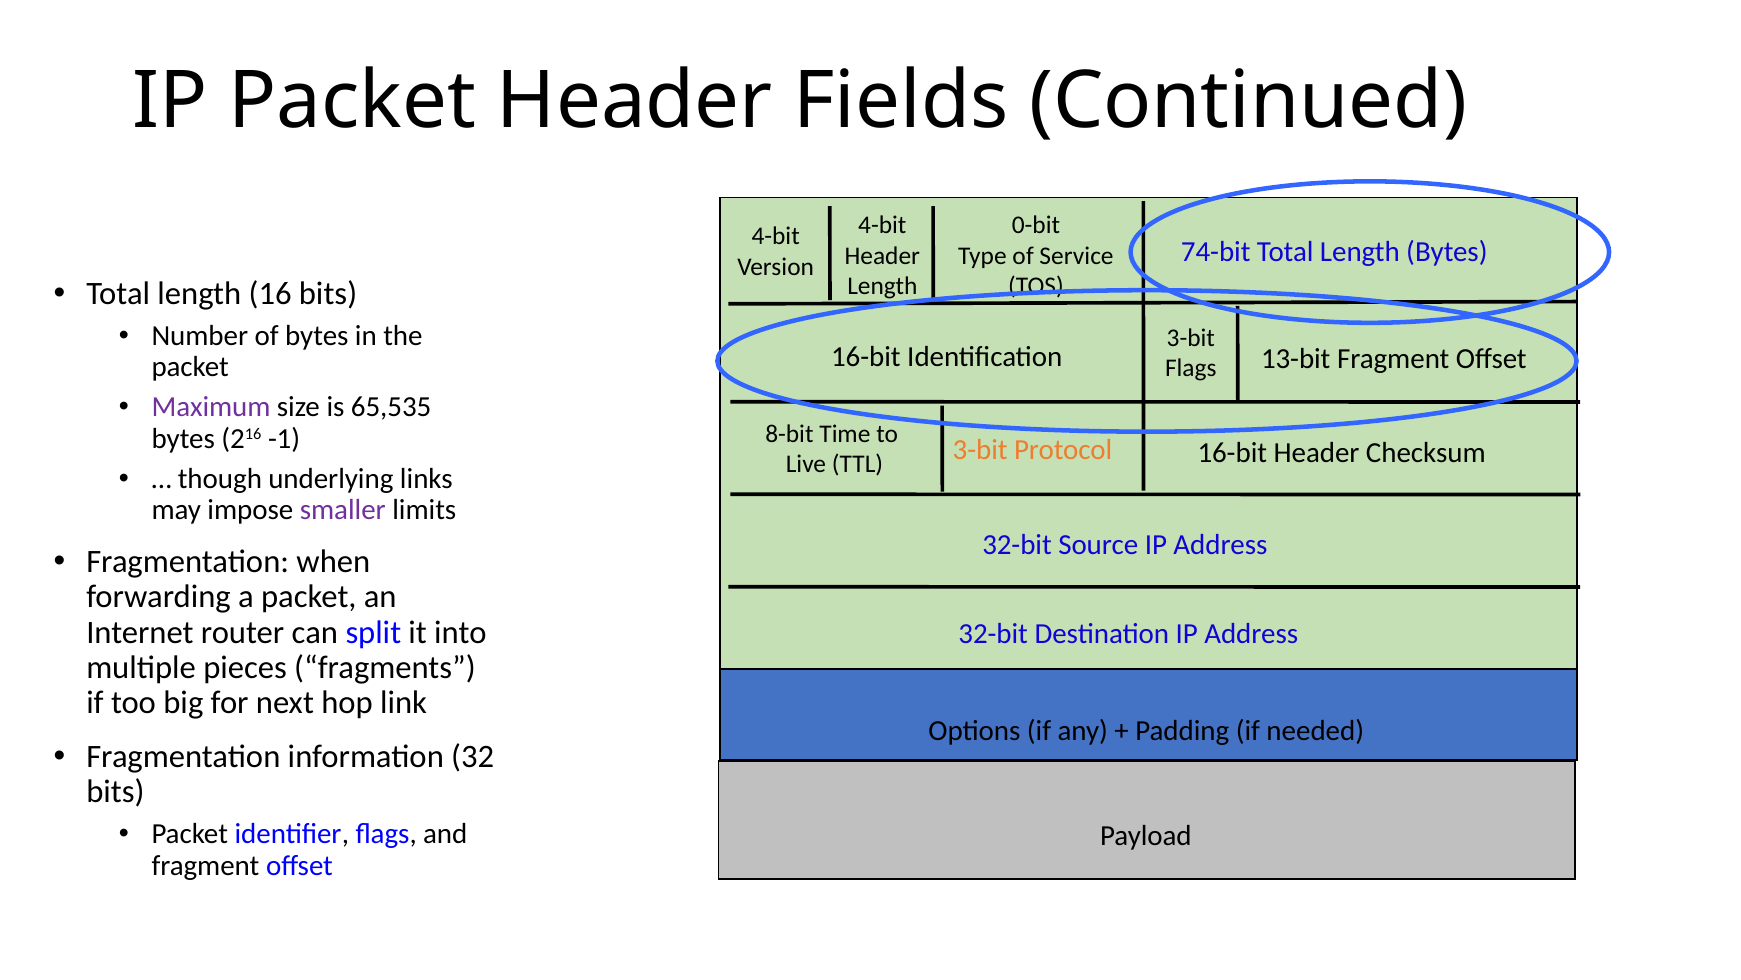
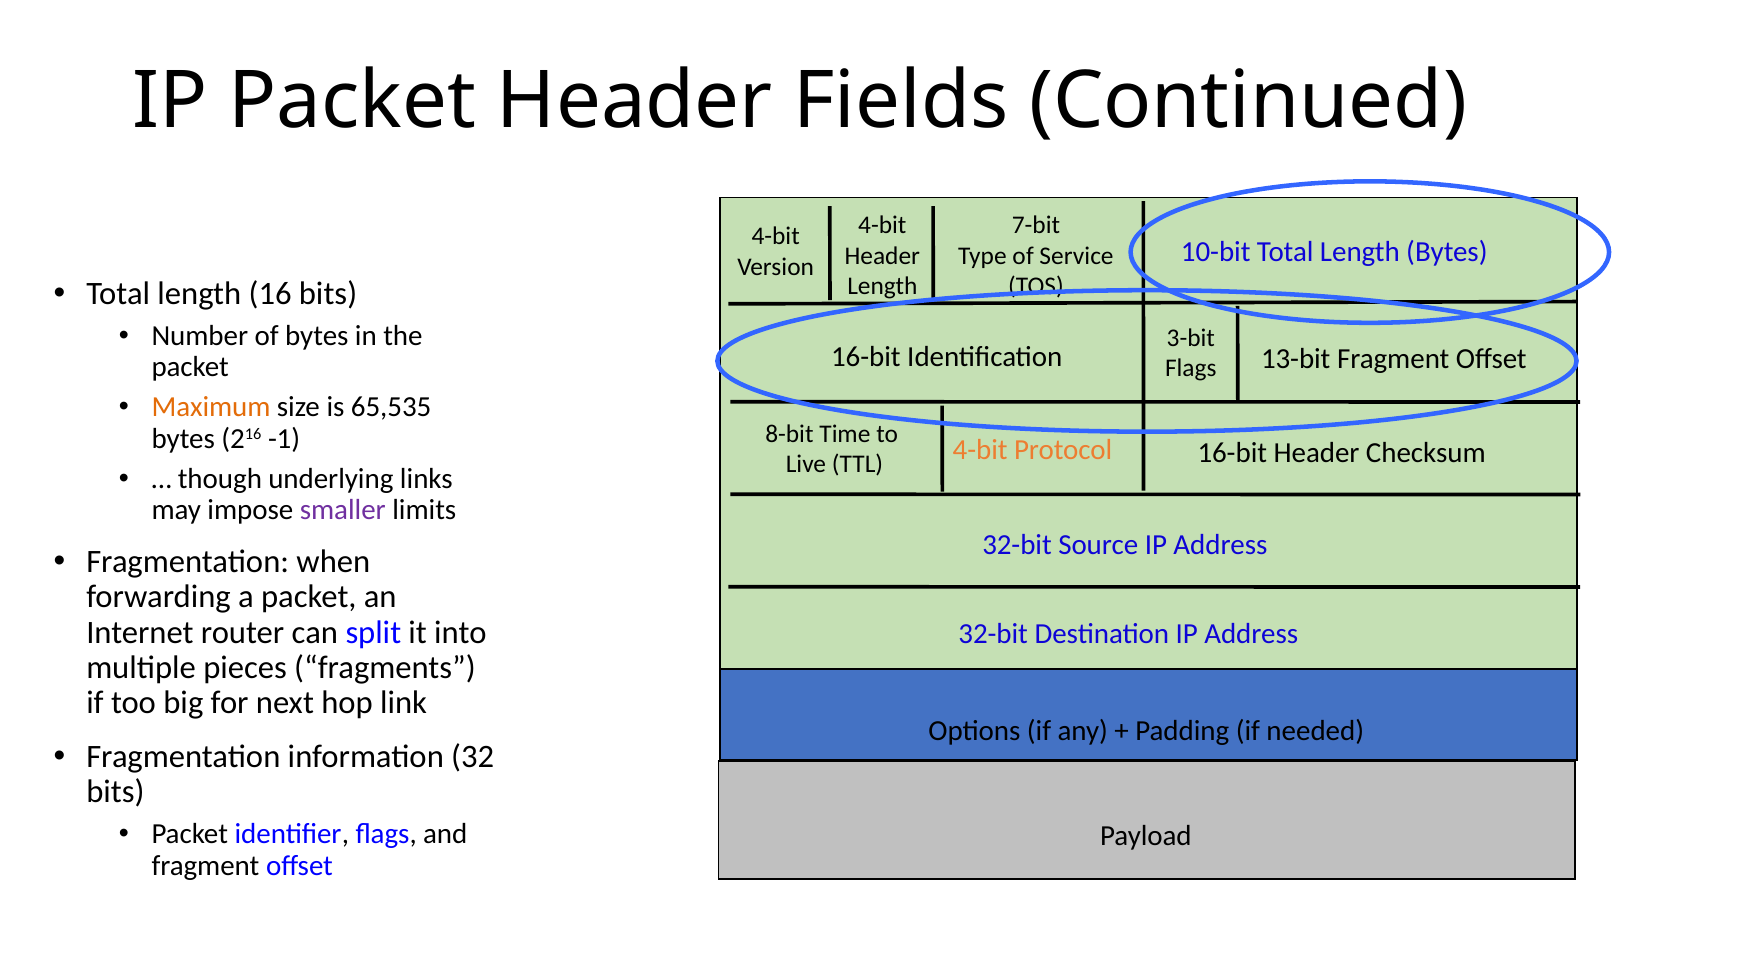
0-bit: 0-bit -> 7-bit
74-bit: 74-bit -> 10-bit
Maximum colour: purple -> orange
TTL 3-bit: 3-bit -> 4-bit
